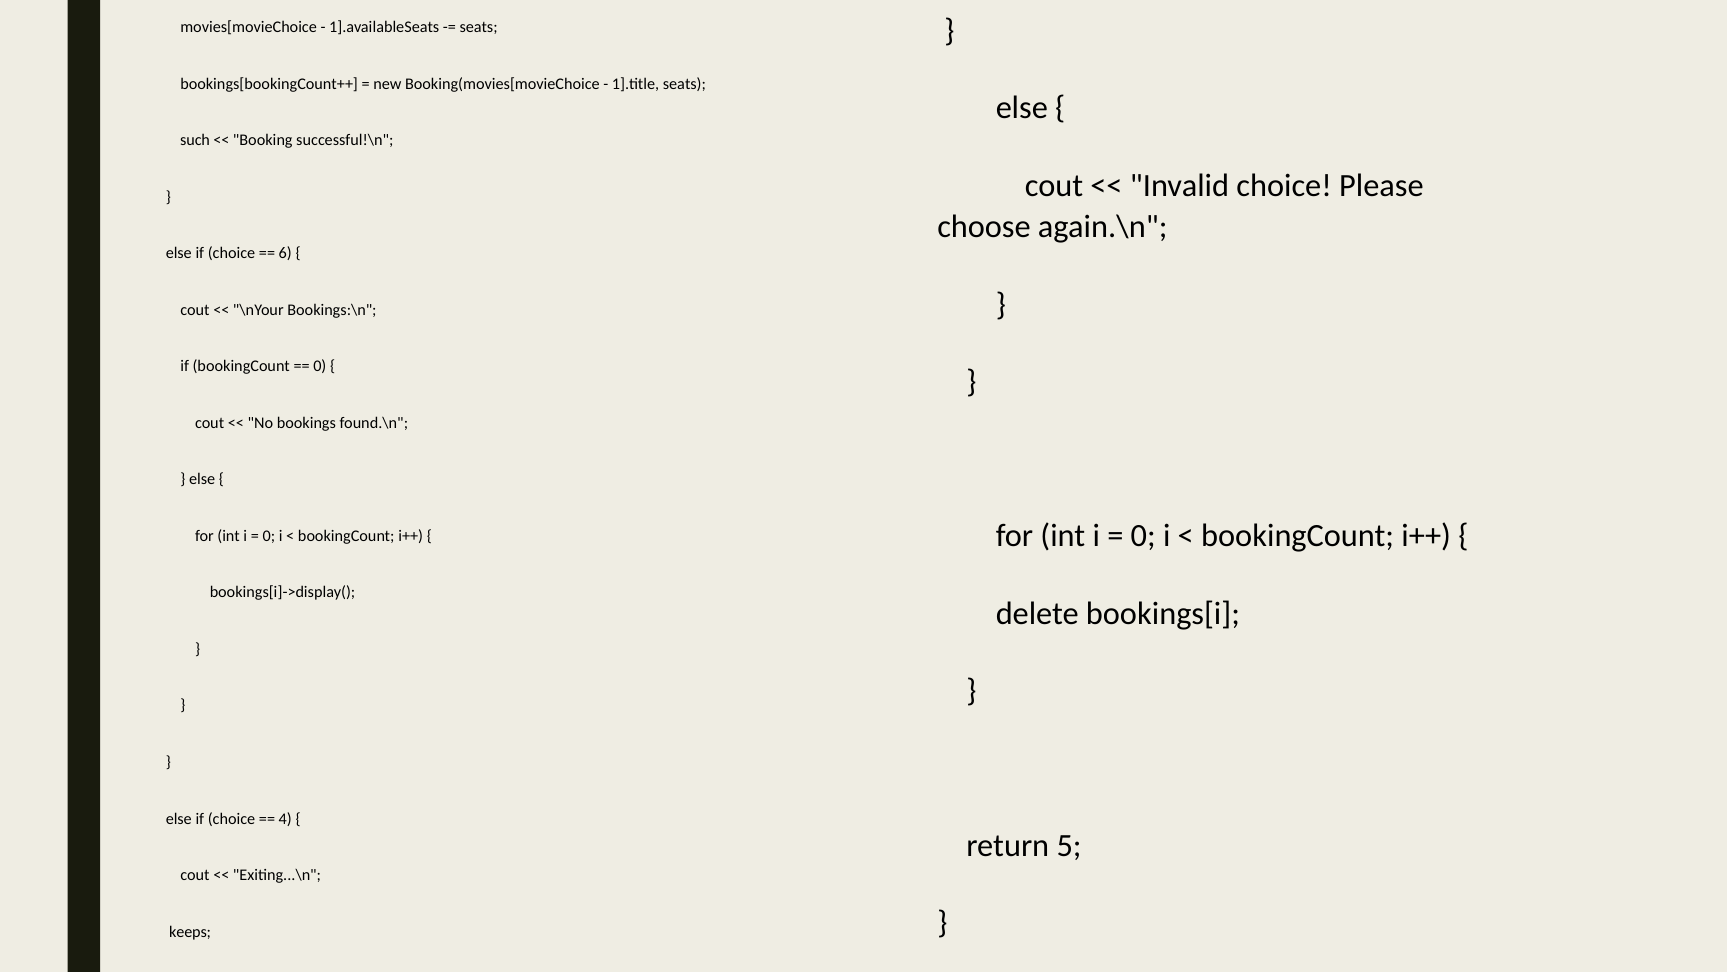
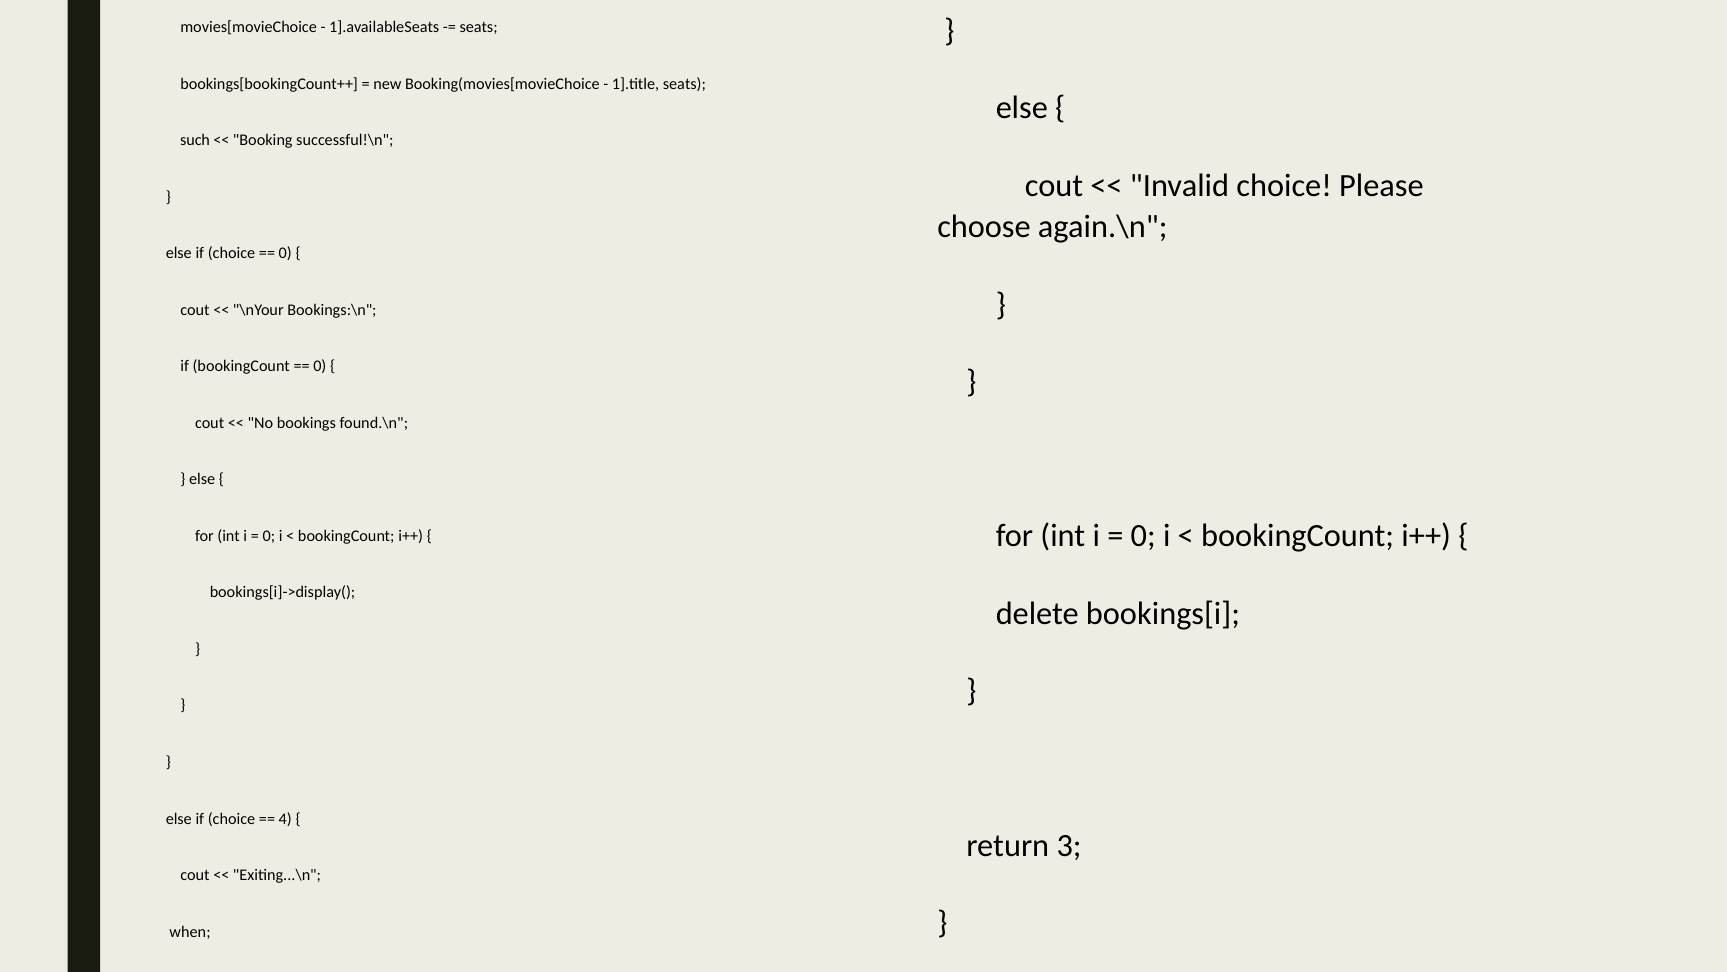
6 at (285, 253): 6 -> 0
5: 5 -> 3
keeps: keeps -> when
